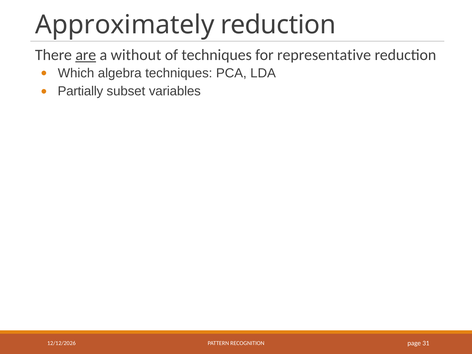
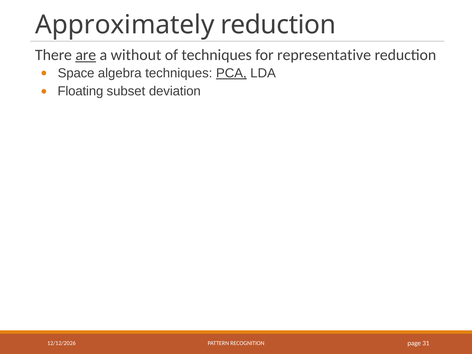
Which: Which -> Space
PCA underline: none -> present
Partially: Partially -> Floating
variables: variables -> deviation
